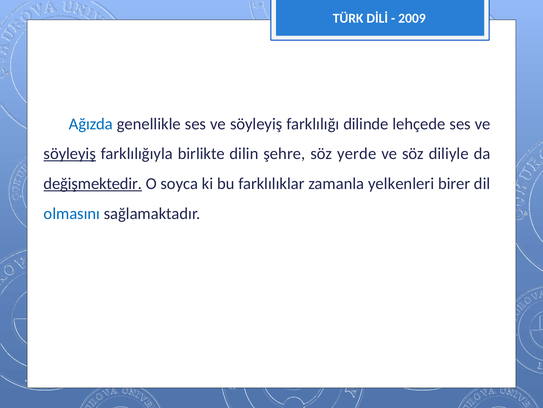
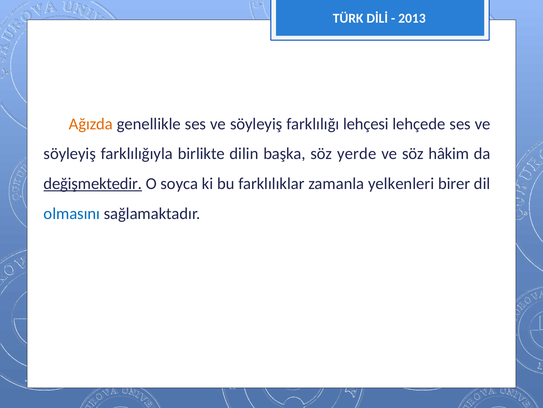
2009: 2009 -> 2013
Ağızda colour: blue -> orange
dilinde: dilinde -> lehçesi
söyleyiş at (70, 154) underline: present -> none
şehre: şehre -> başka
diliyle: diliyle -> hâkim
